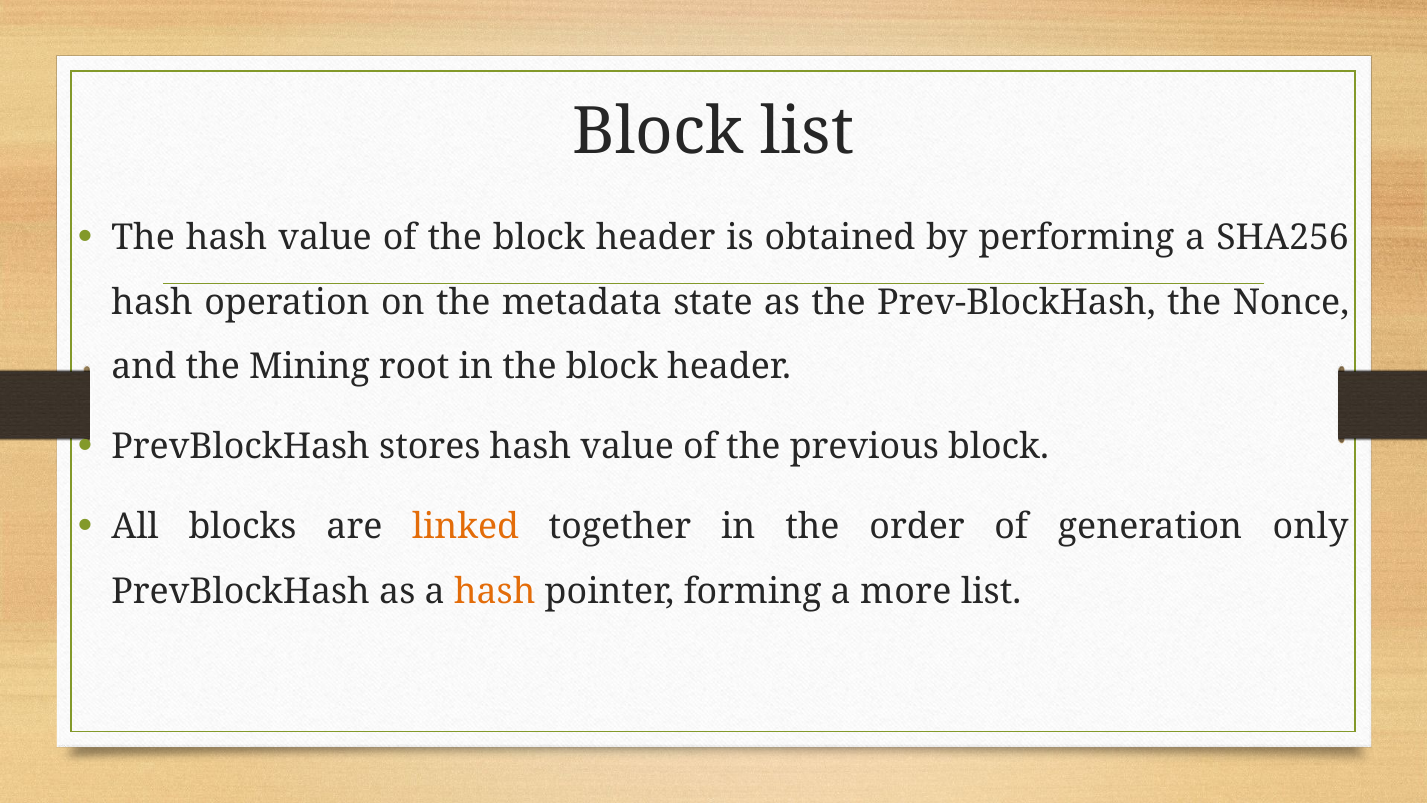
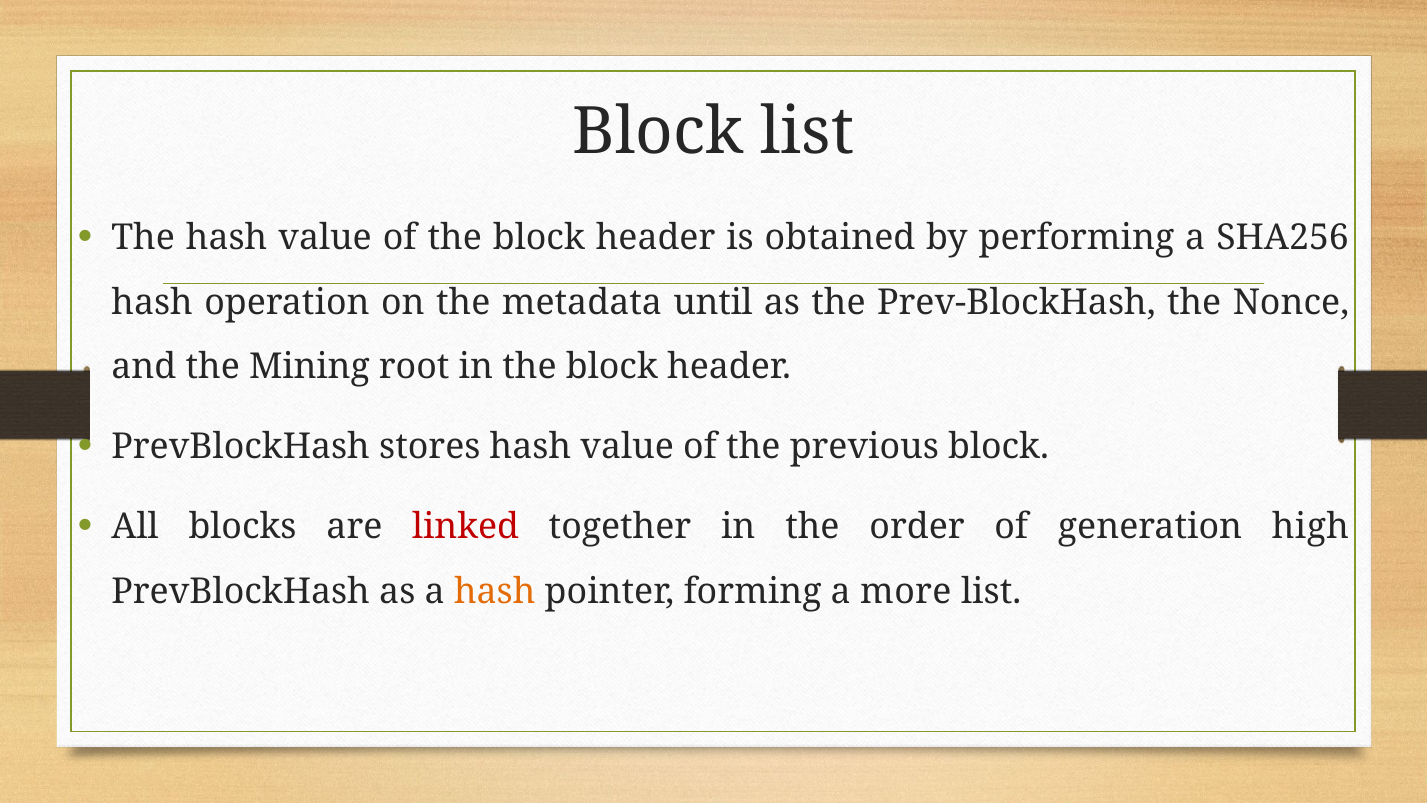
state: state -> until
linked colour: orange -> red
only: only -> high
